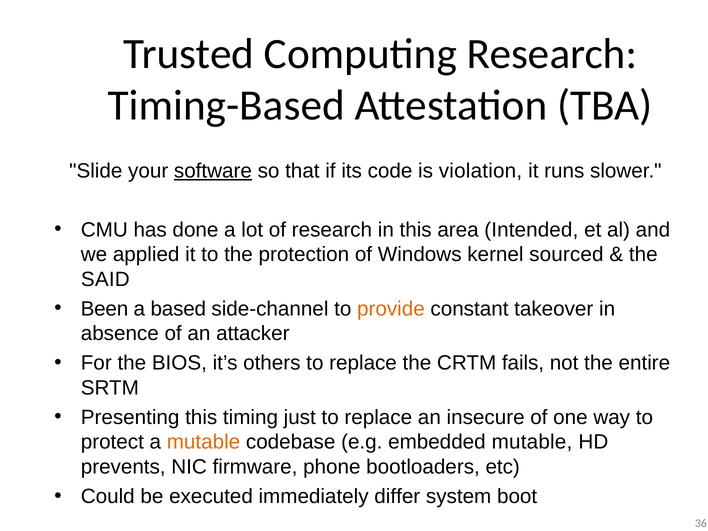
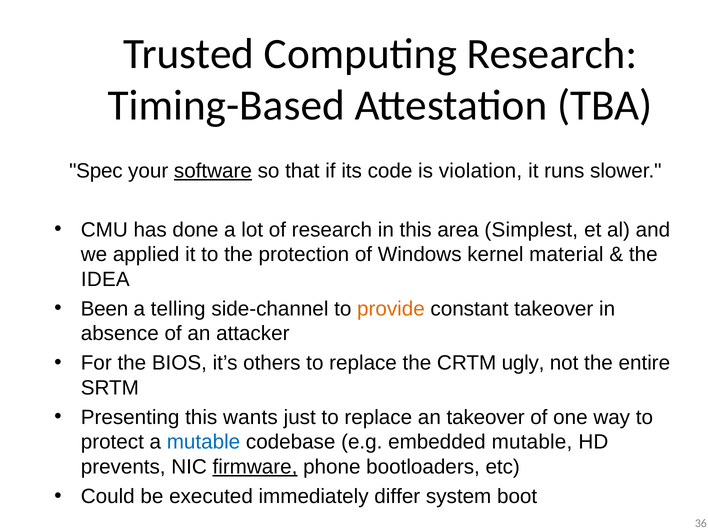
Slide: Slide -> Spec
Intended: Intended -> Simplest
sourced: sourced -> material
SAID: SAID -> IDEA
based: based -> telling
fails: fails -> ugly
timing: timing -> wants
an insecure: insecure -> takeover
mutable at (203, 442) colour: orange -> blue
firmware underline: none -> present
